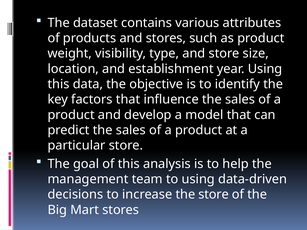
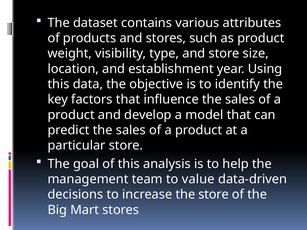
to using: using -> value
